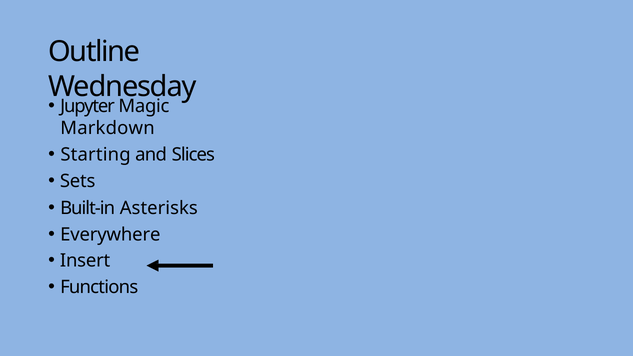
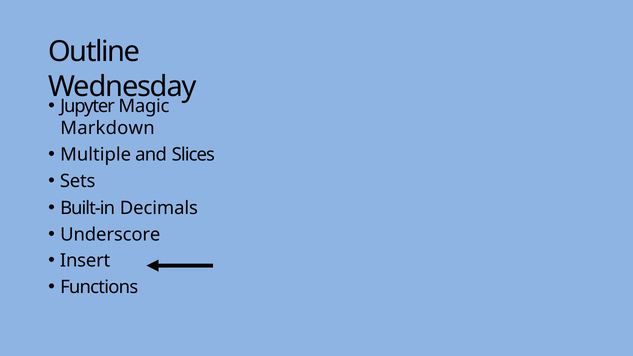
Starting: Starting -> Multiple
Asterisks: Asterisks -> Decimals
Everywhere: Everywhere -> Underscore
